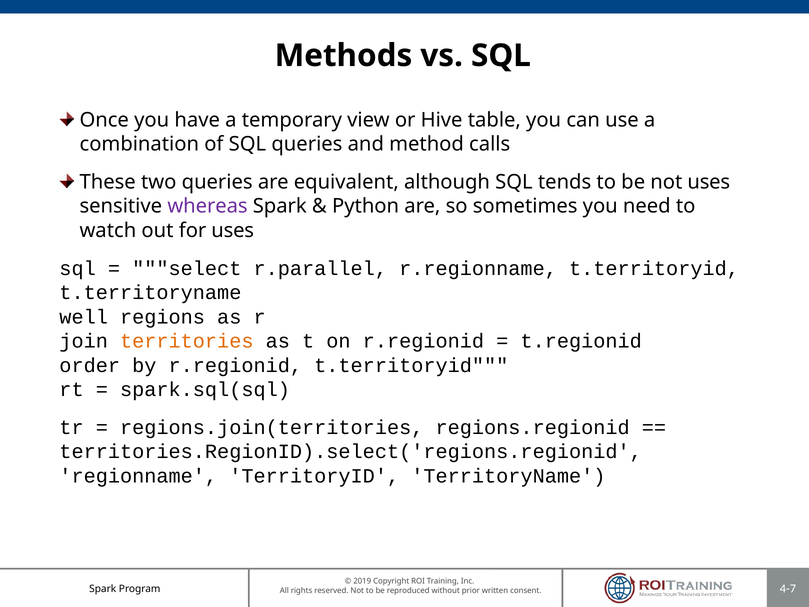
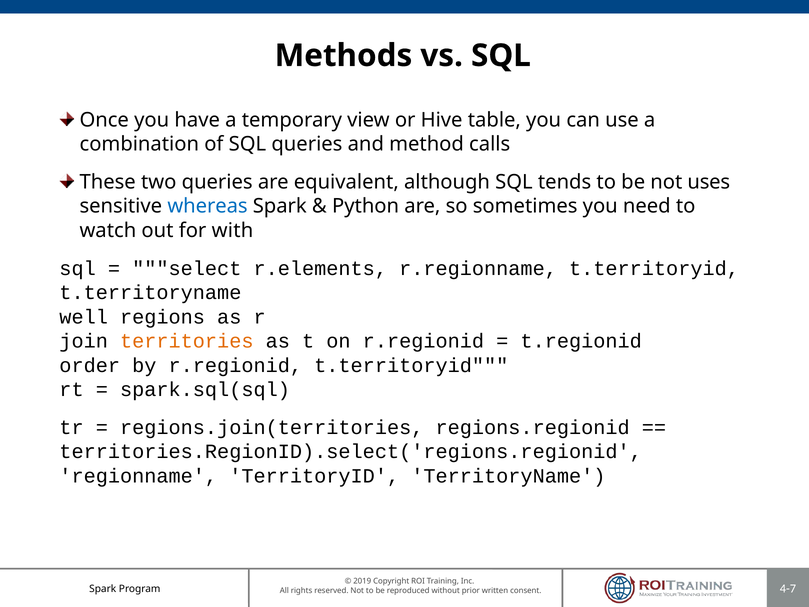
whereas colour: purple -> blue
for uses: uses -> with
r.parallel: r.parallel -> r.elements
